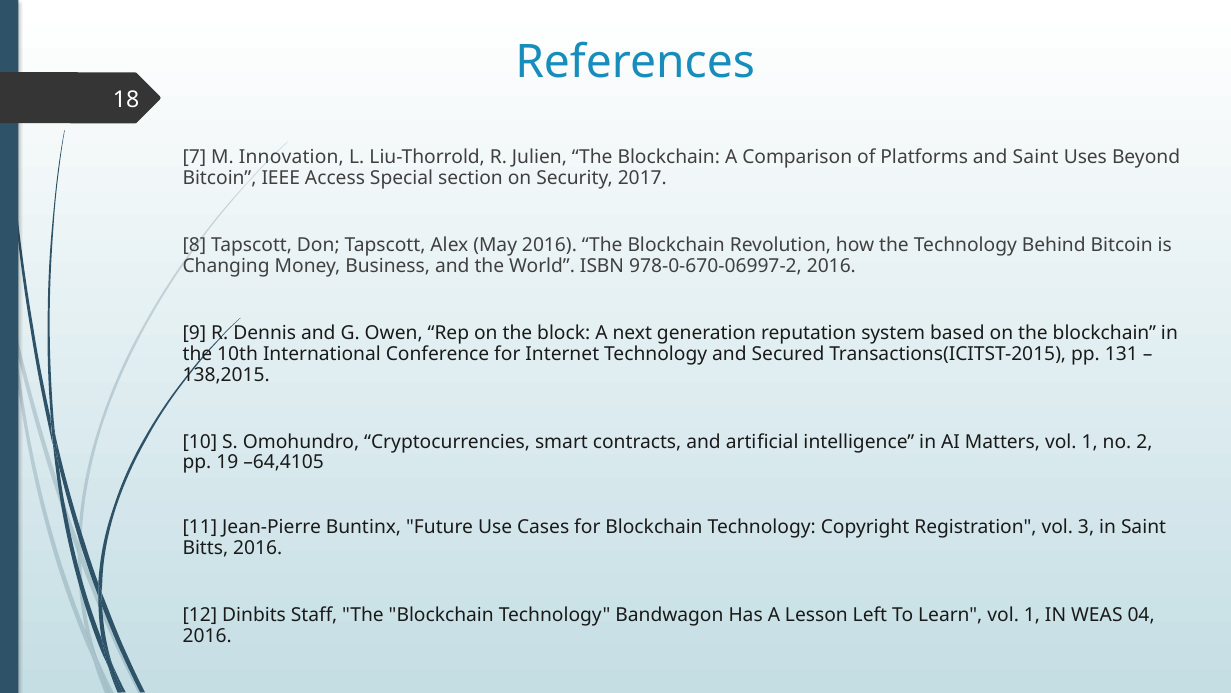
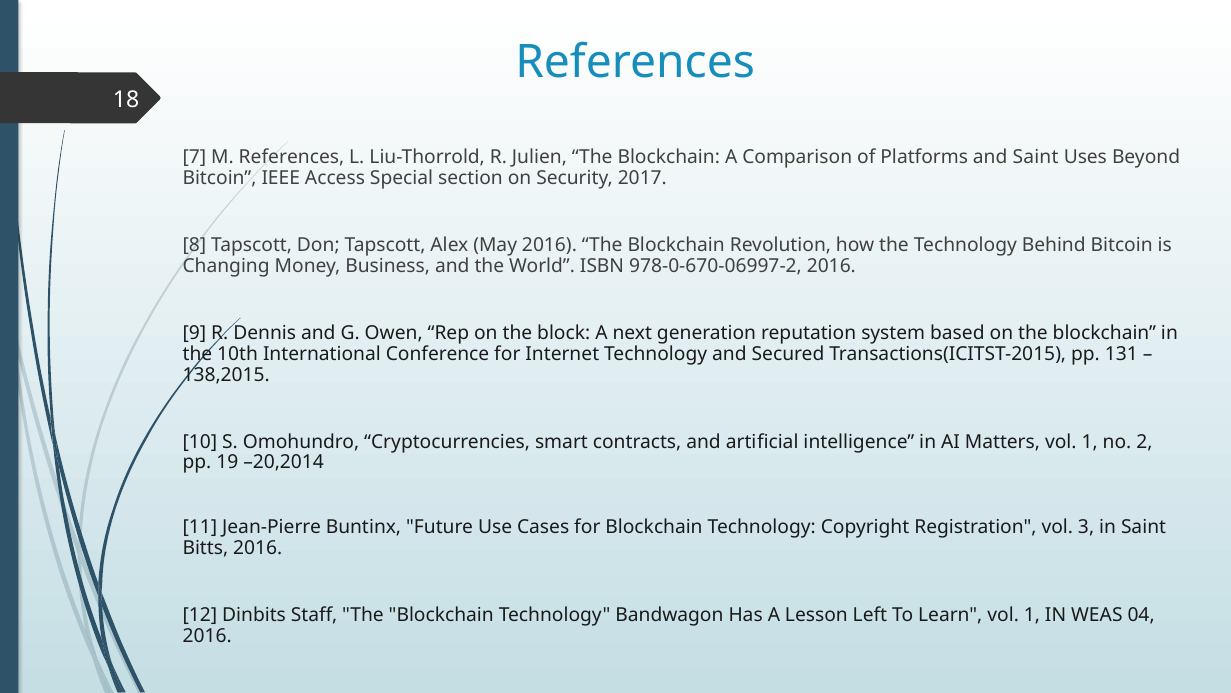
M Innovation: Innovation -> References
–64,4105: –64,4105 -> –20,2014
